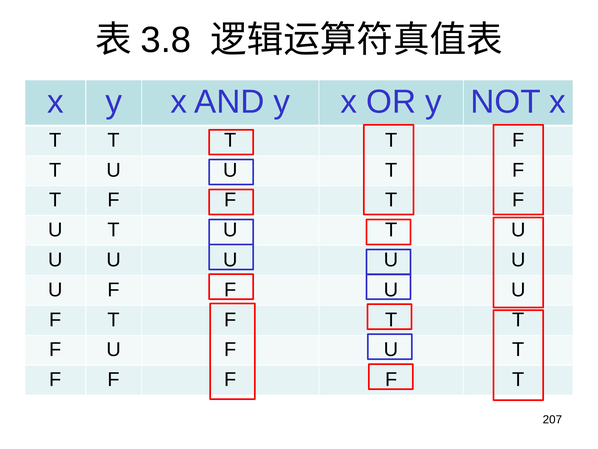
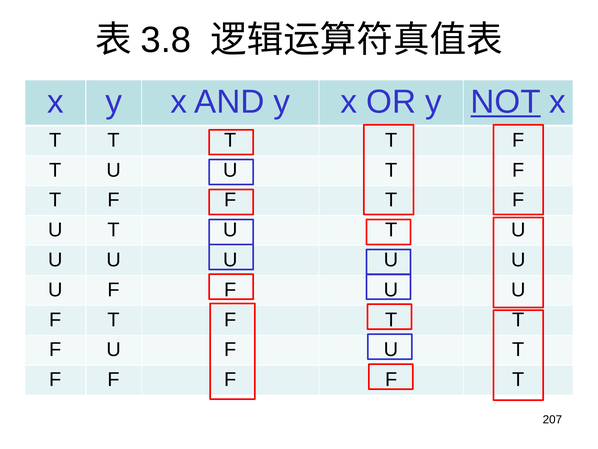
NOT underline: none -> present
